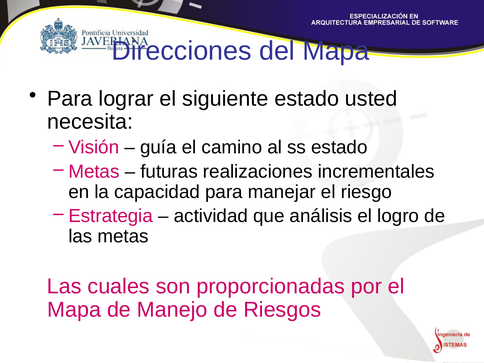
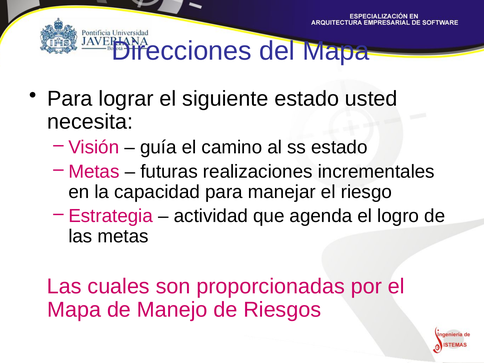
análisis: análisis -> agenda
